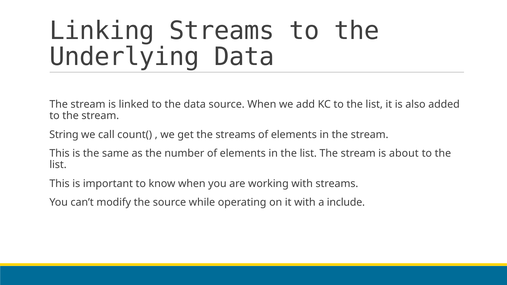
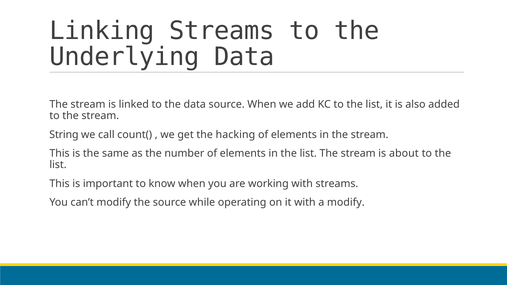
the streams: streams -> hacking
a include: include -> modify
